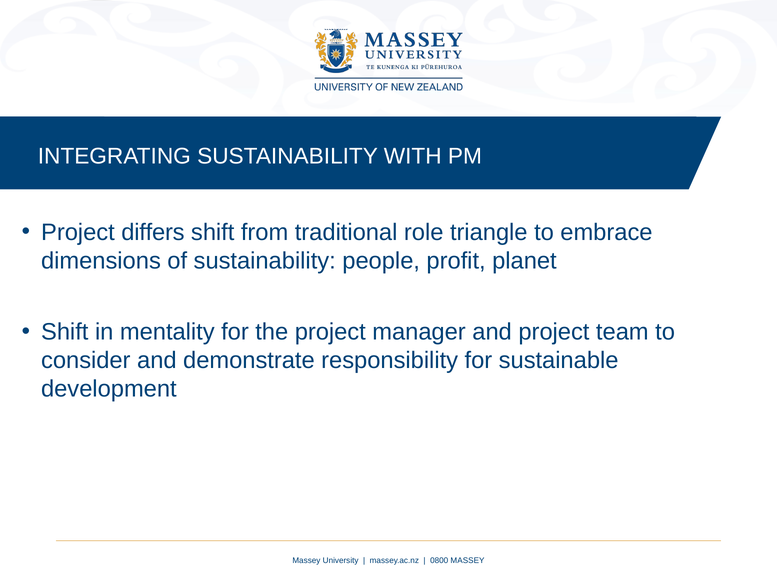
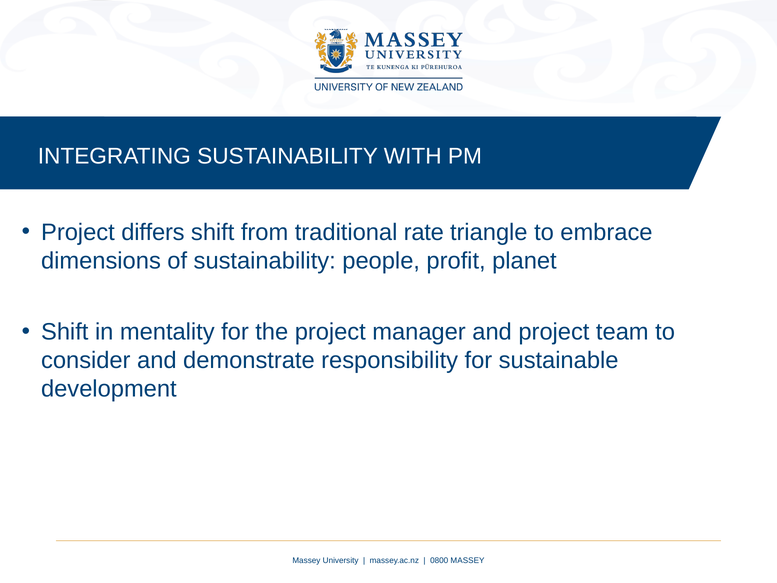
role: role -> rate
